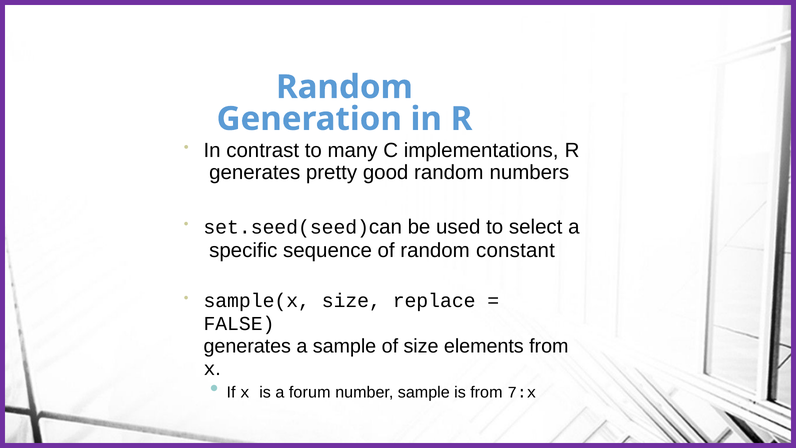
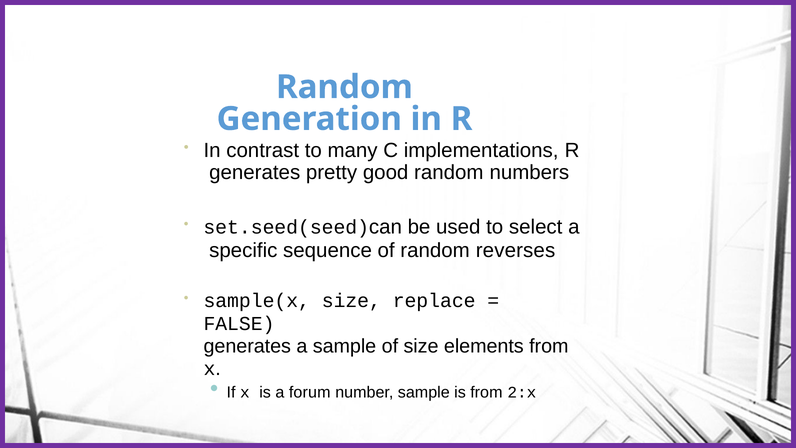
constant: constant -> reverses
7:x: 7:x -> 2:x
